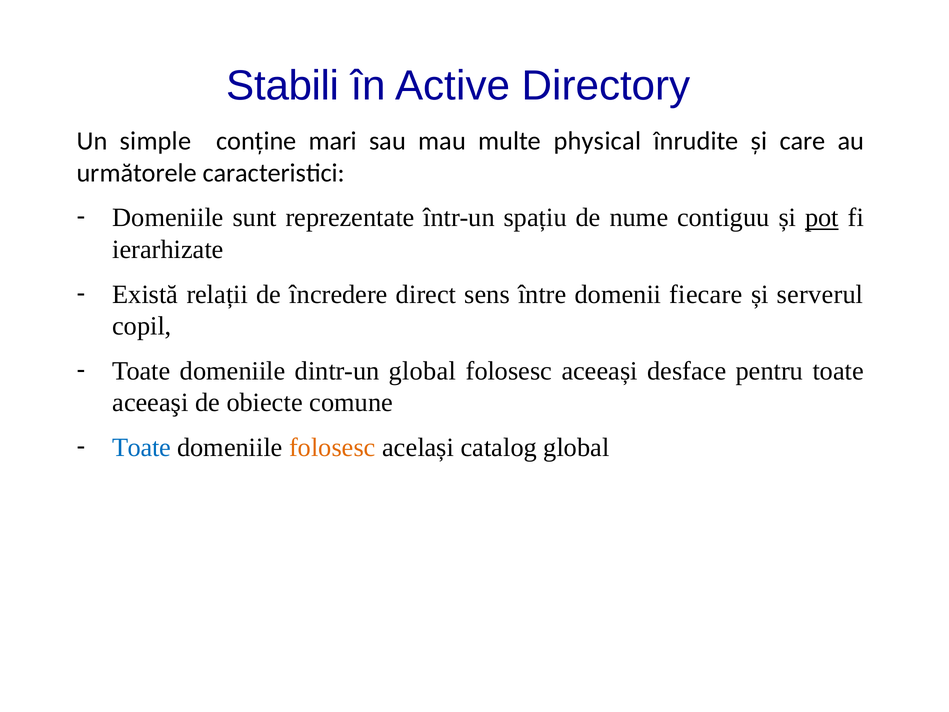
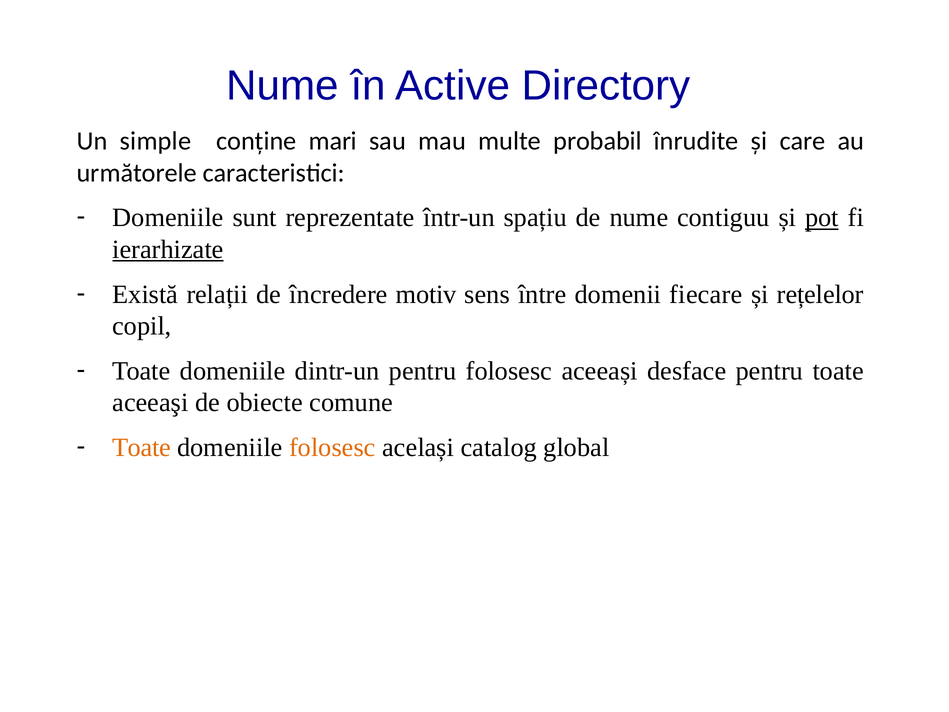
Stabili at (283, 86): Stabili -> Nume
physical: physical -> probabil
ierarhizate underline: none -> present
direct: direct -> motiv
serverul: serverul -> rețelelor
dintr-un global: global -> pentru
Toate at (142, 447) colour: blue -> orange
